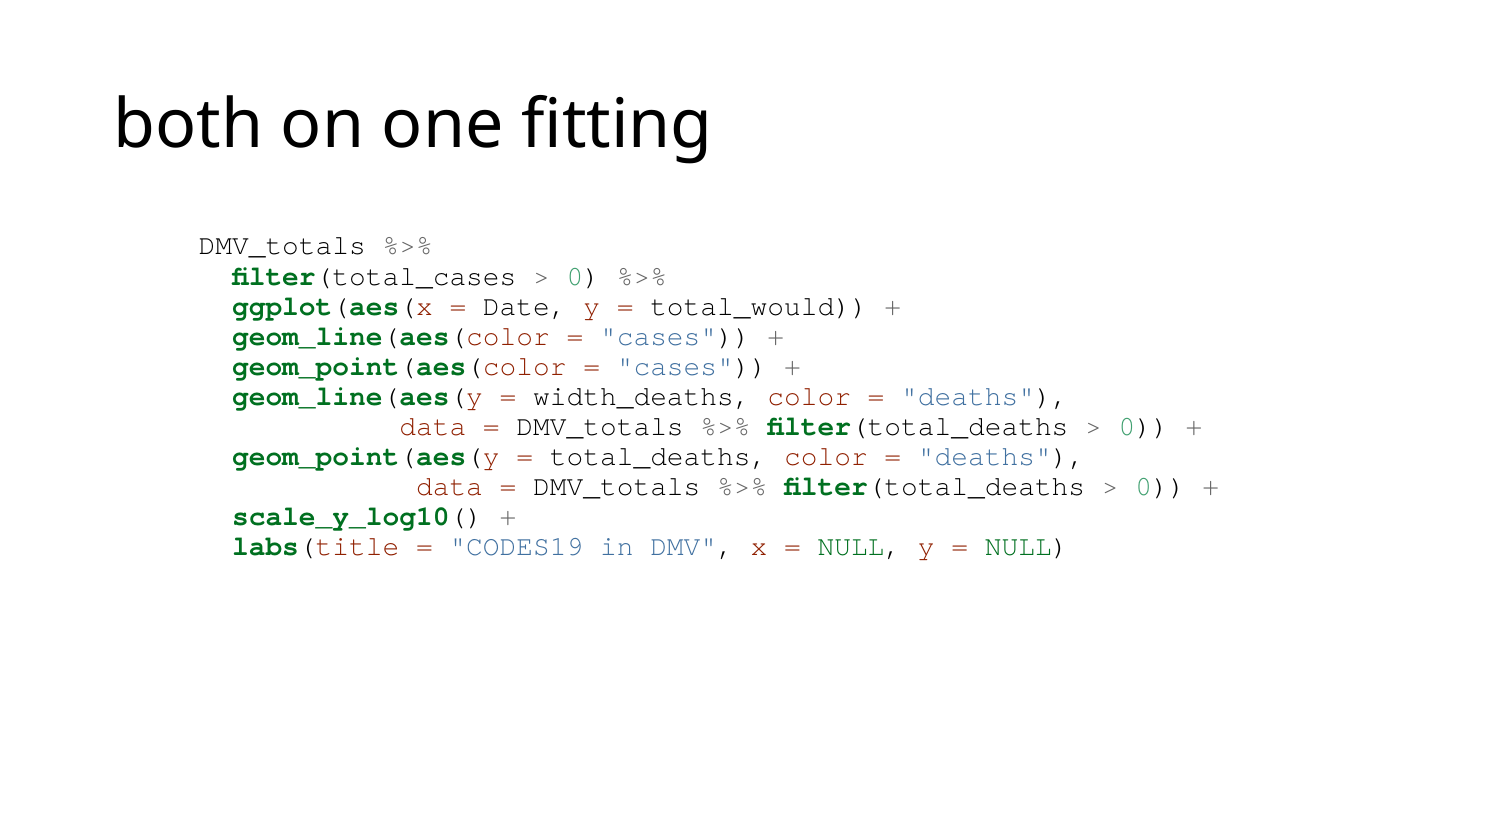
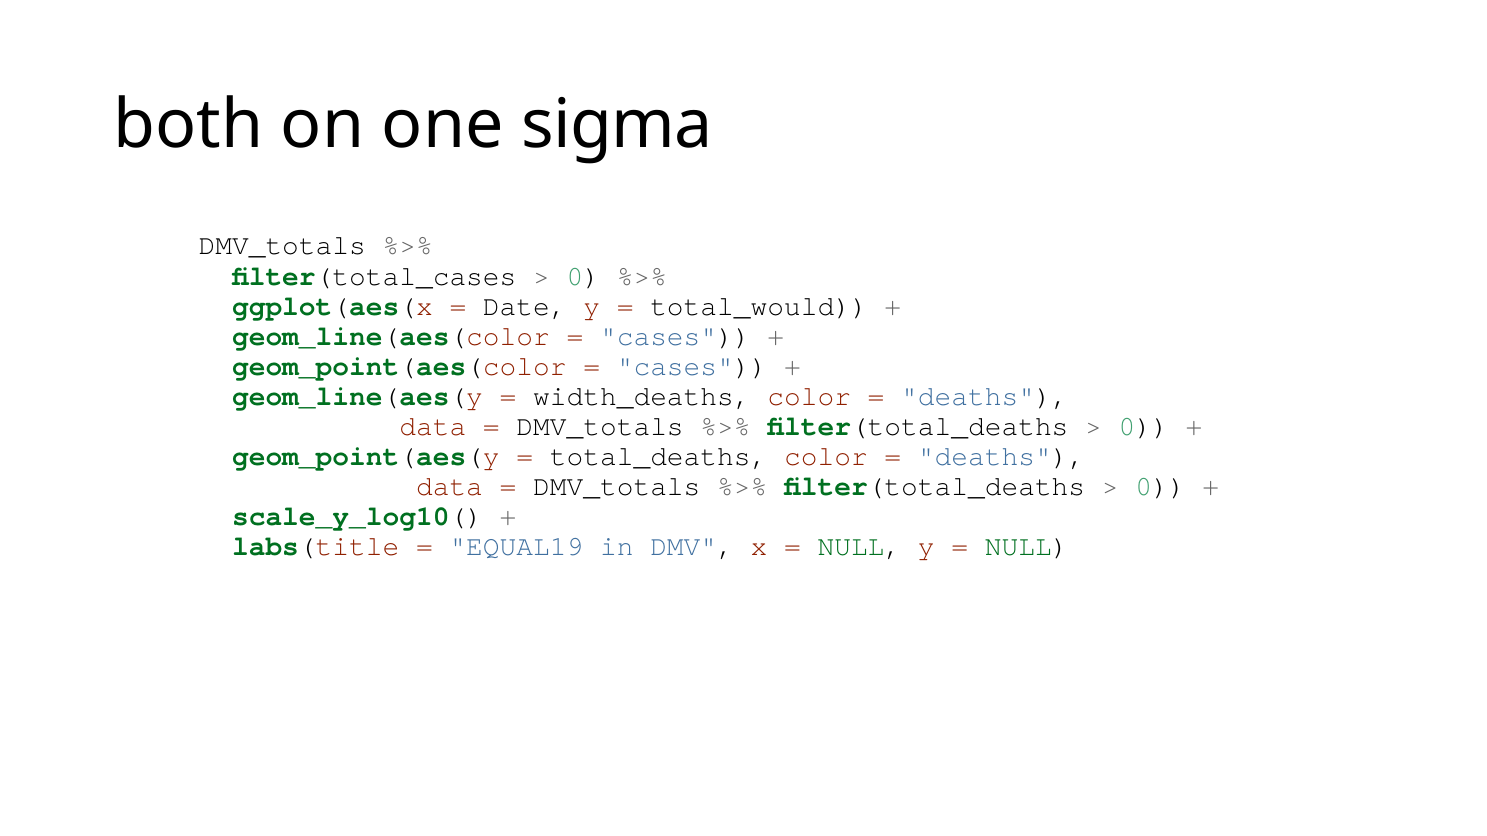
fitting: fitting -> sigma
CODES19: CODES19 -> EQUAL19
